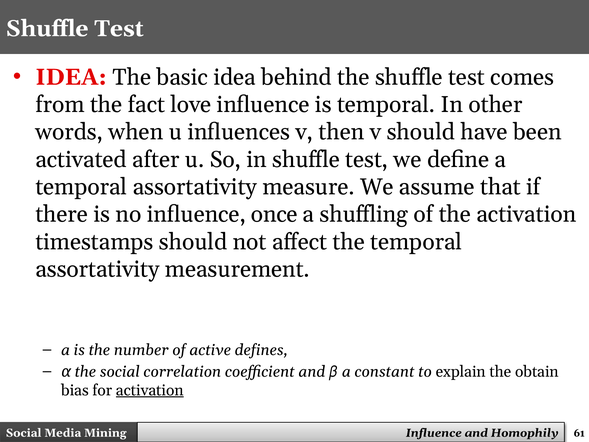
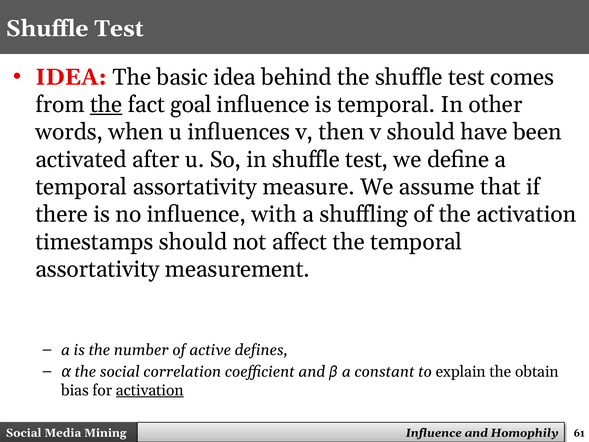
the at (106, 105) underline: none -> present
love: love -> goal
once: once -> with
